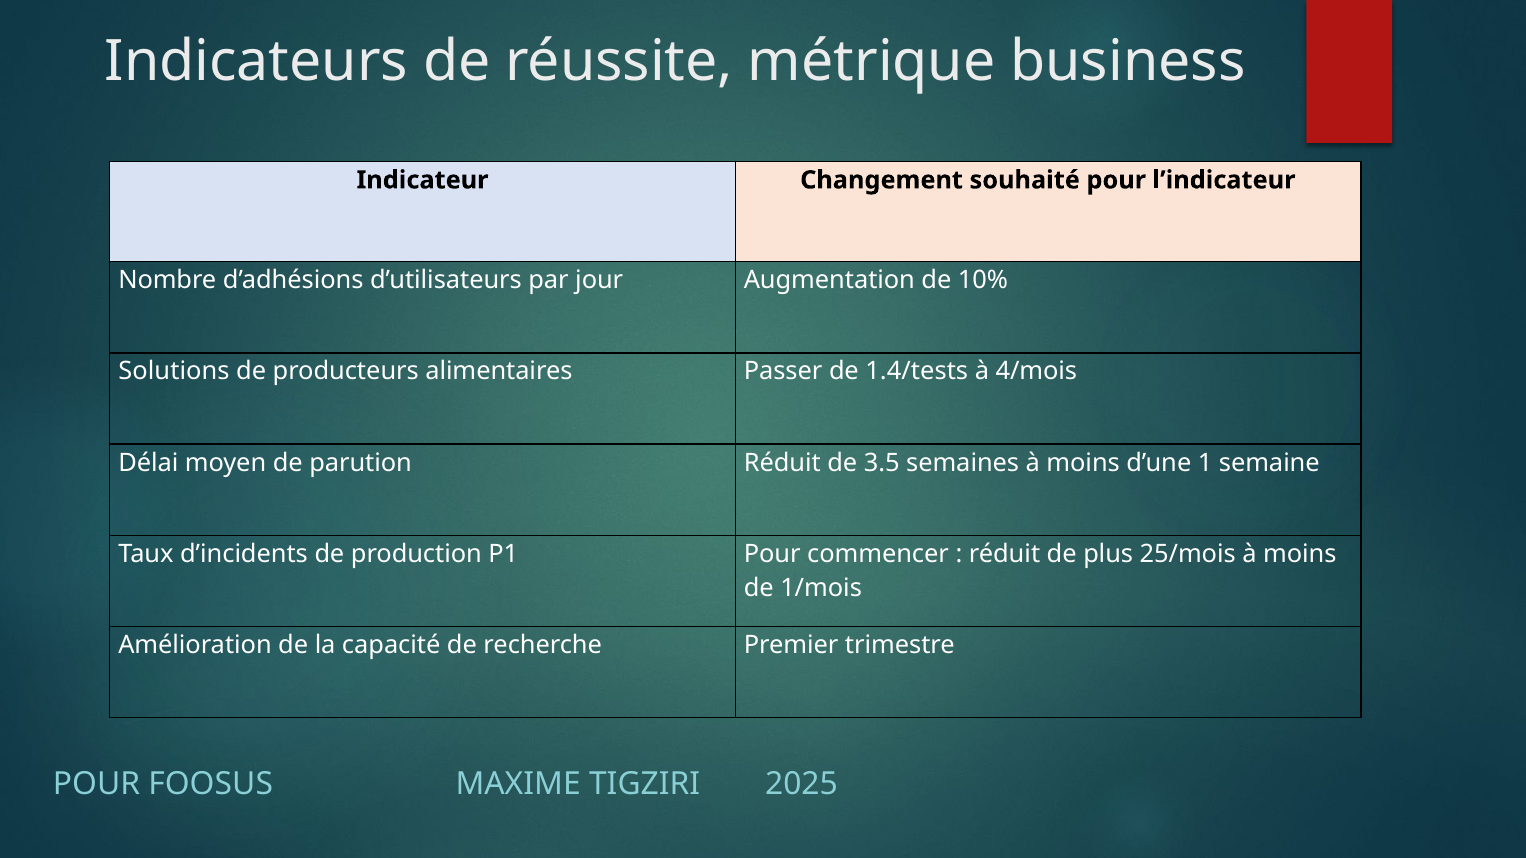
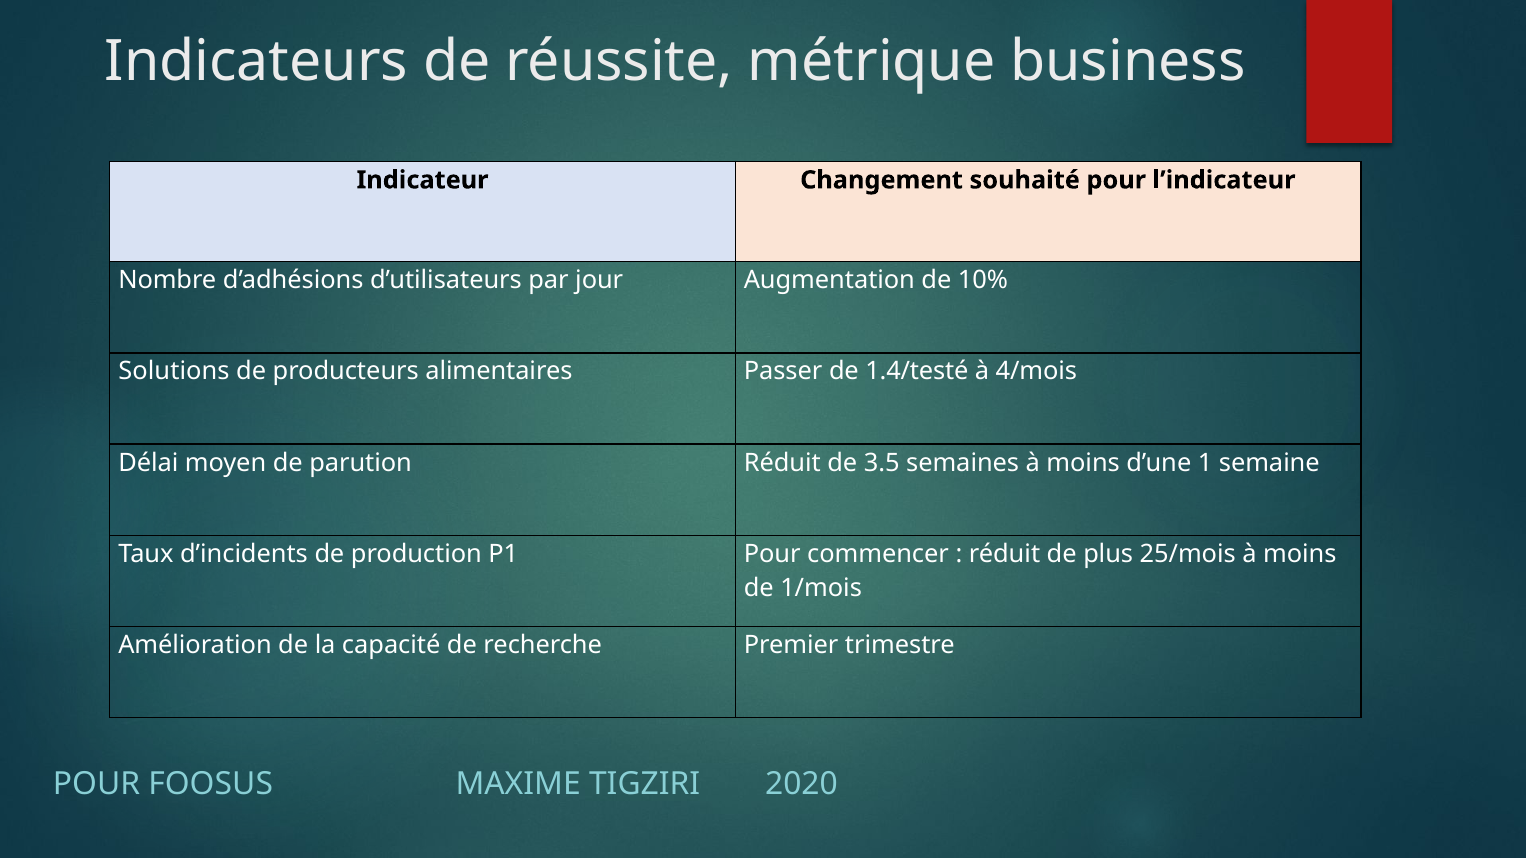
1.4/tests: 1.4/tests -> 1.4/testé
2025: 2025 -> 2020
